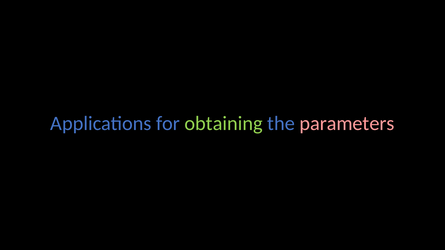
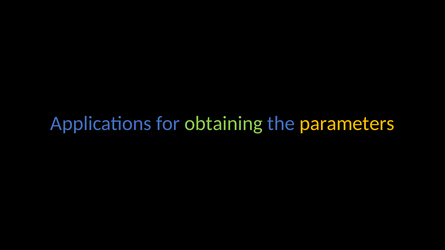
parameters colour: pink -> yellow
